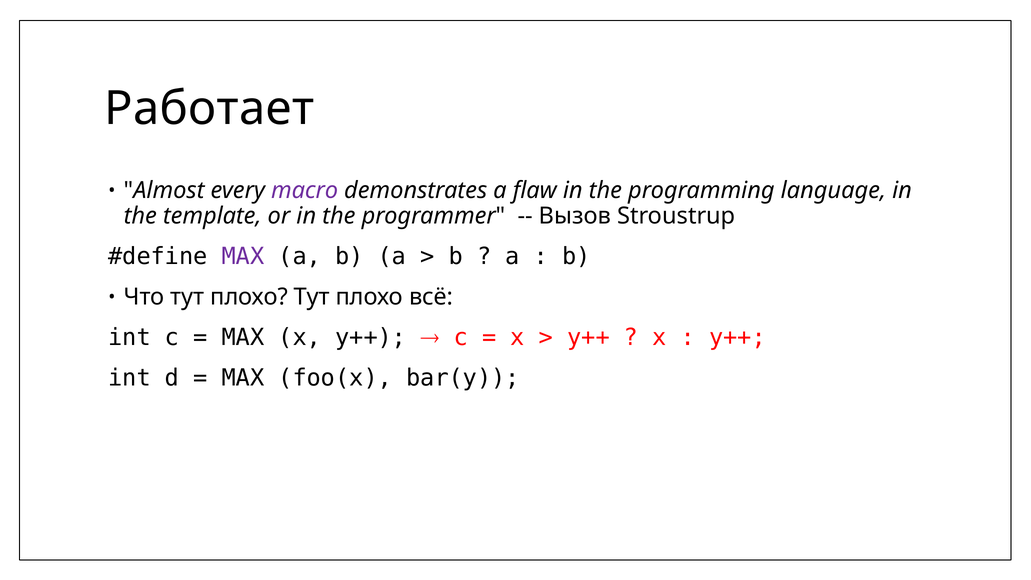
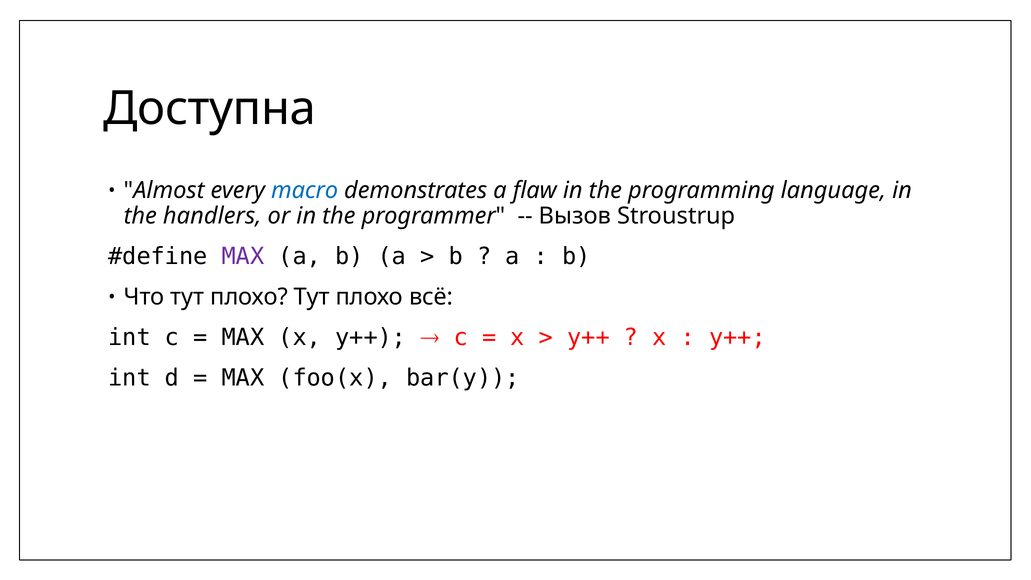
Работает: Работает -> Доступна
macro colour: purple -> blue
template: template -> handlers
